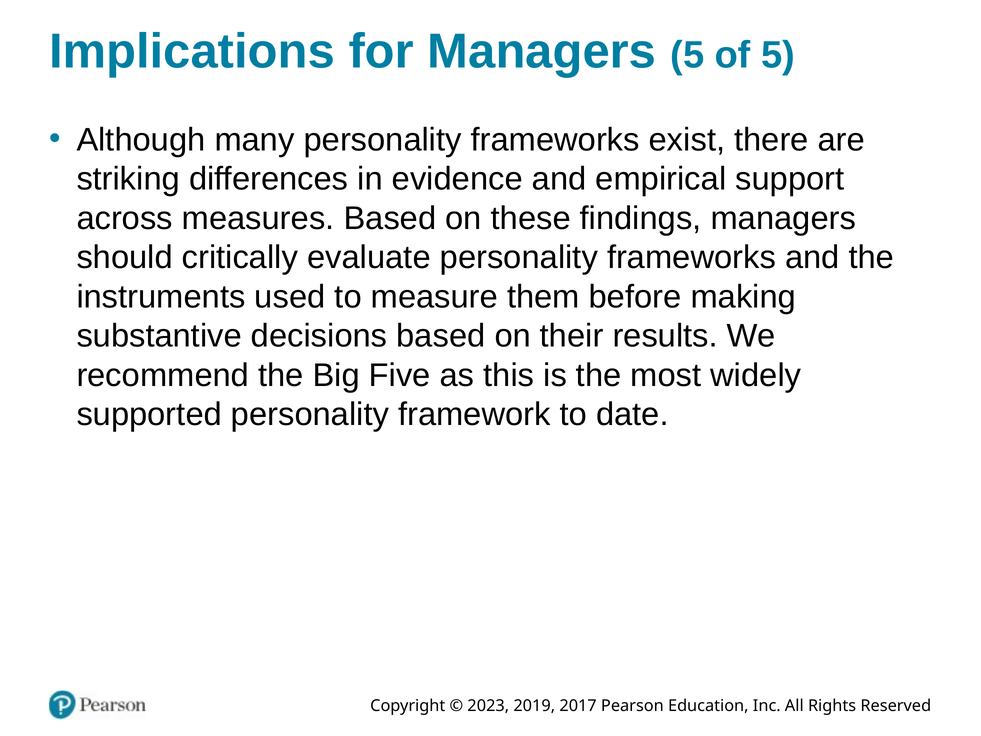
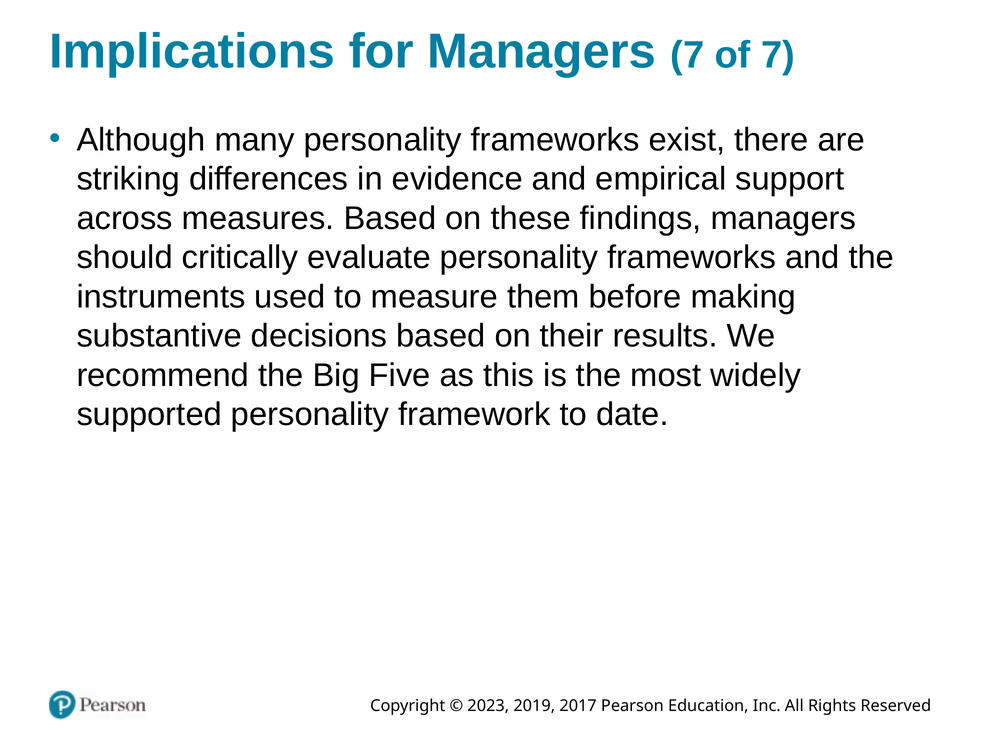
Managers 5: 5 -> 7
of 5: 5 -> 7
